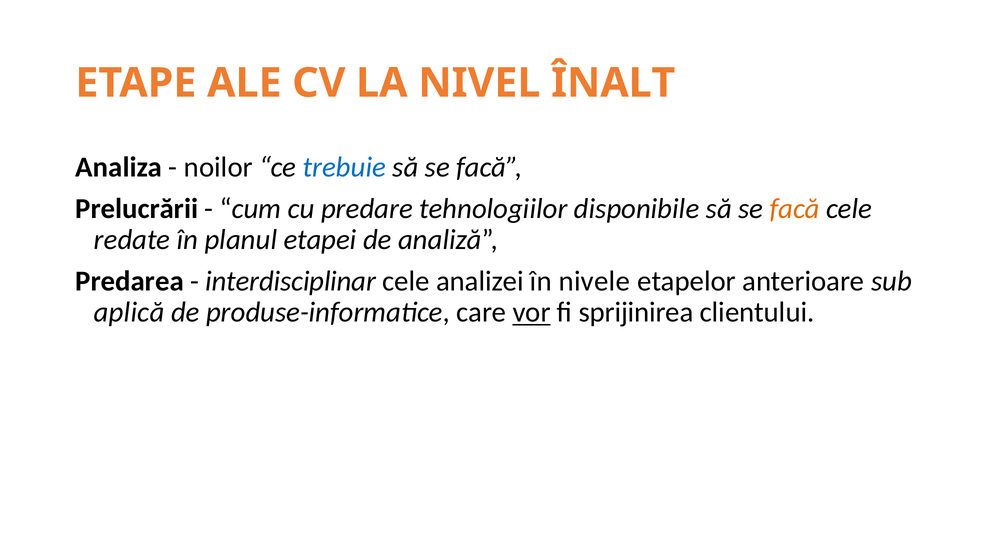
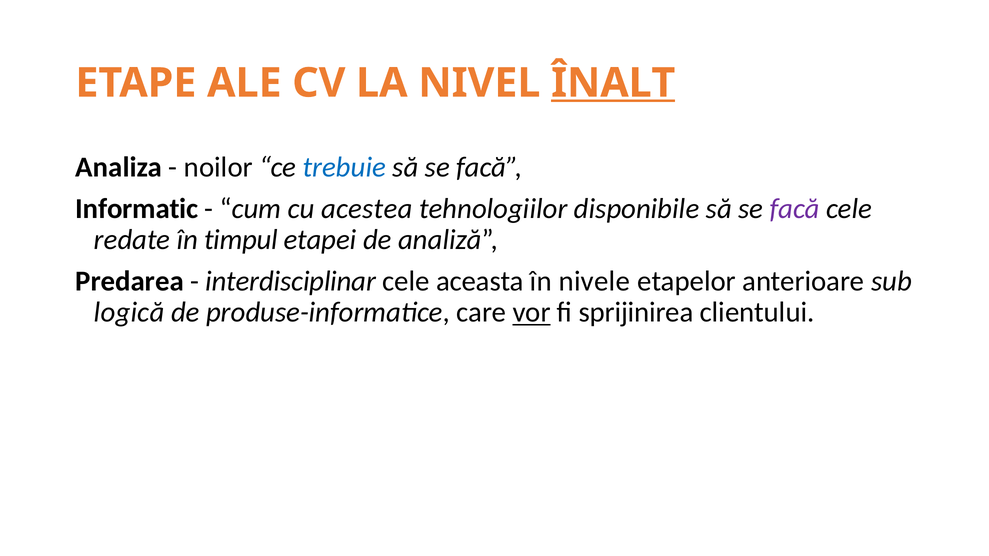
ÎNALT underline: none -> present
Prelucrării: Prelucrării -> Informatic
predare: predare -> acestea
facă at (795, 209) colour: orange -> purple
planul: planul -> timpul
analizei: analizei -> aceasta
aplică: aplică -> logică
